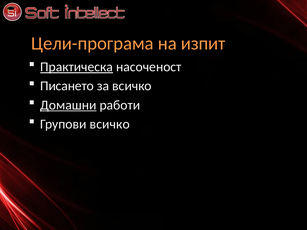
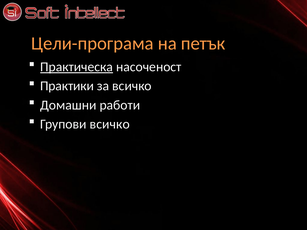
изпит: изпит -> петък
Писането: Писането -> Практики
Домашни underline: present -> none
